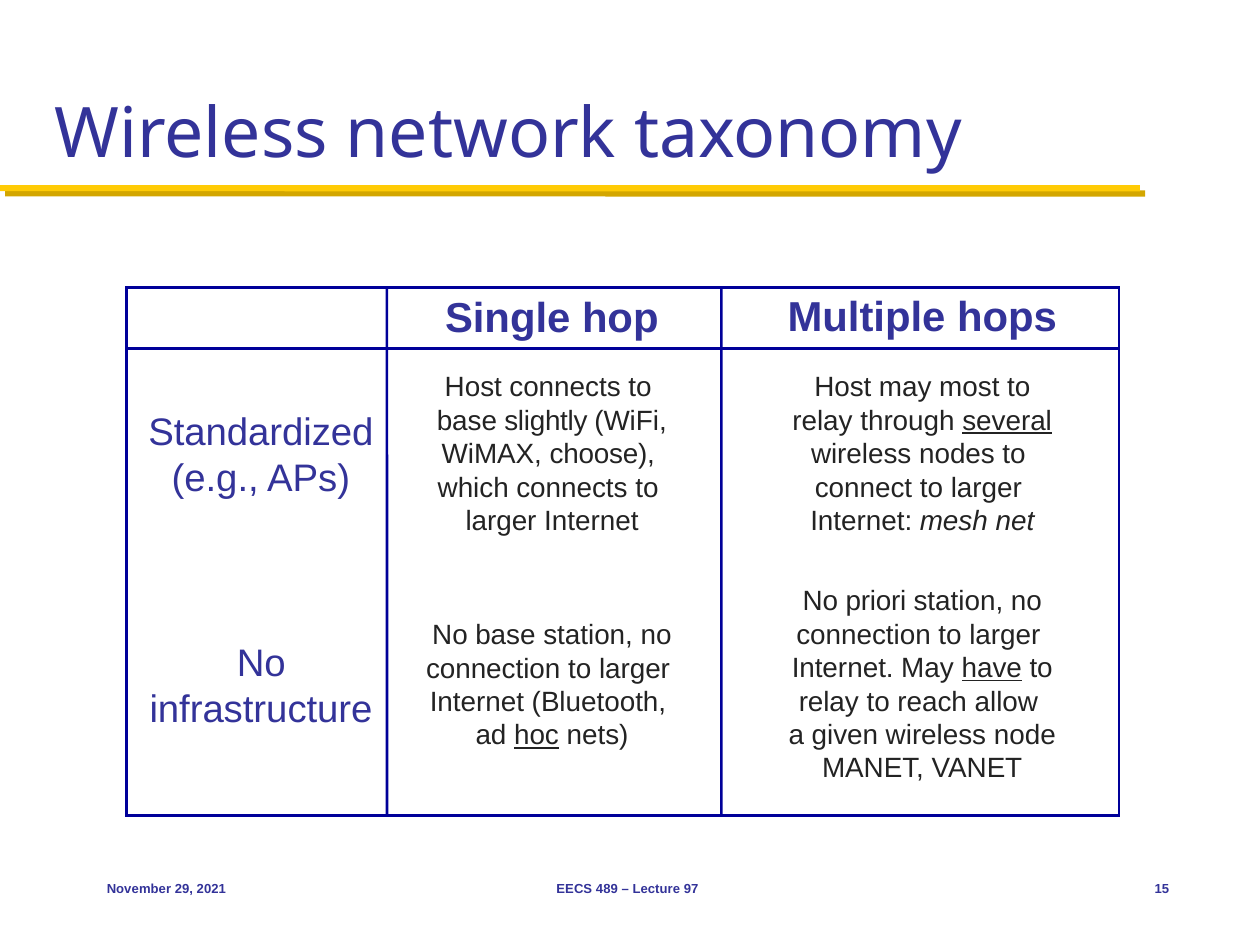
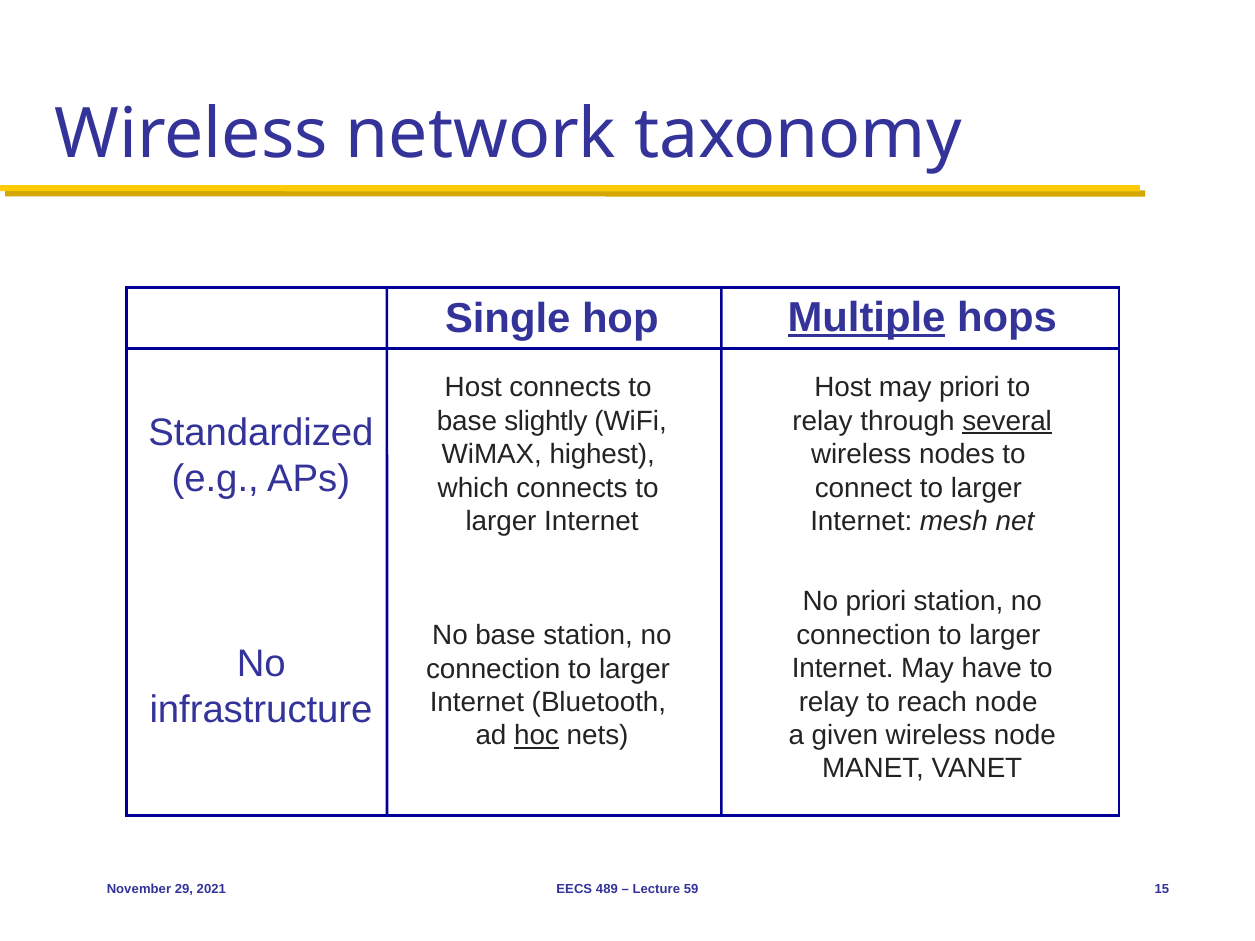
Multiple underline: none -> present
may most: most -> priori
choose: choose -> highest
have underline: present -> none
reach allow: allow -> node
97: 97 -> 59
